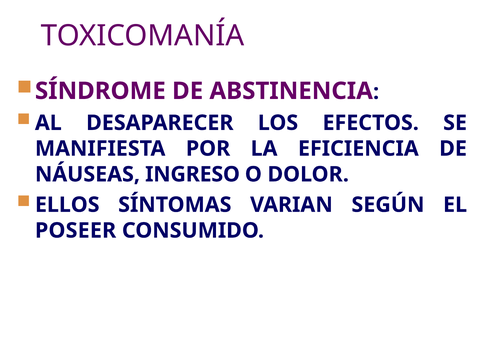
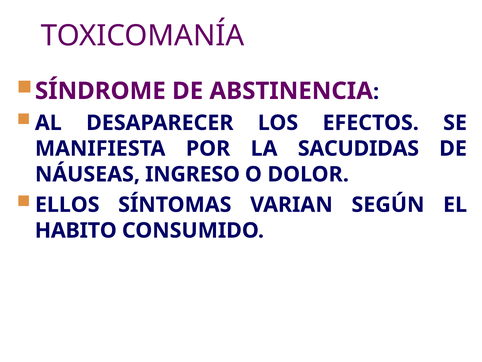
EFICIENCIA: EFICIENCIA -> SACUDIDAS
POSEER: POSEER -> HABITO
